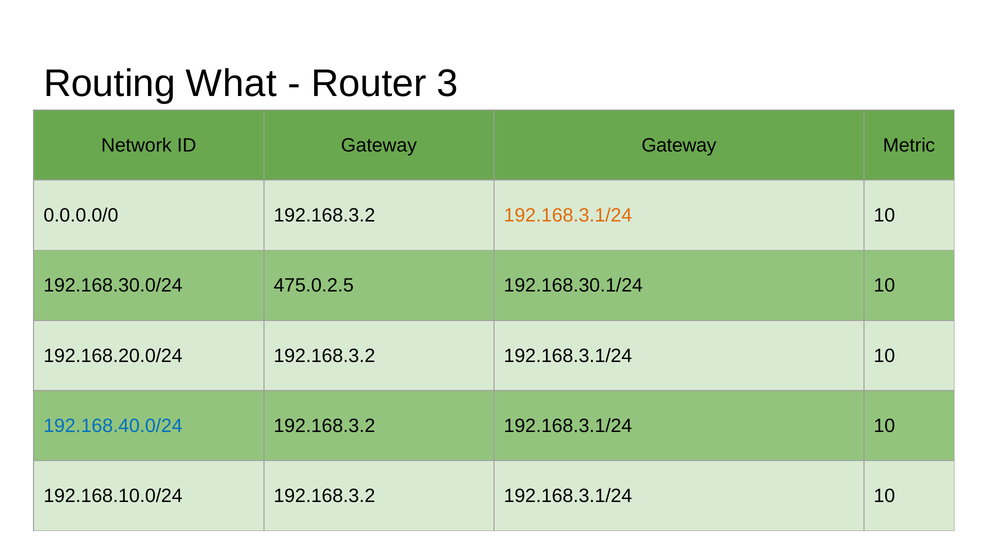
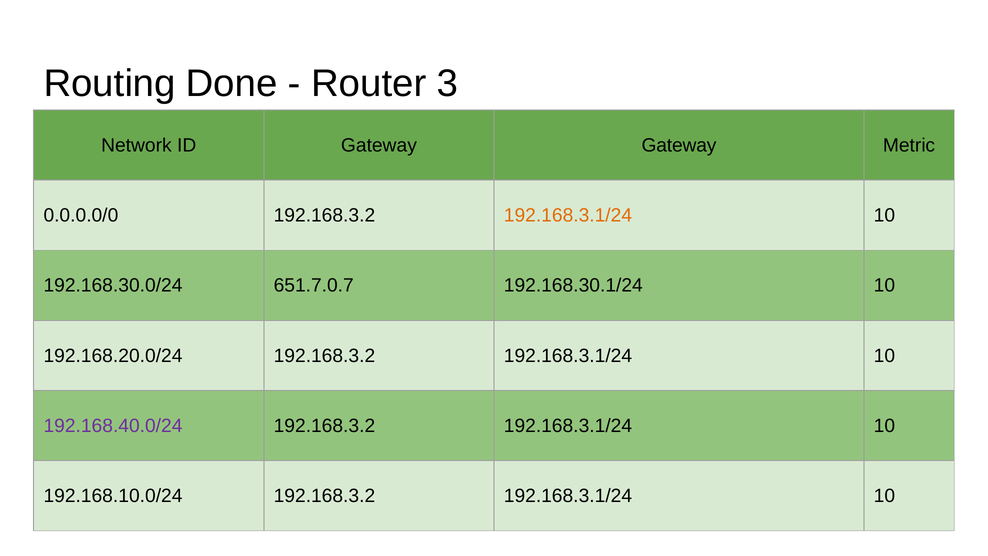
What: What -> Done
475.0.2.5: 475.0.2.5 -> 651.7.0.7
192.168.40.0/24 colour: blue -> purple
